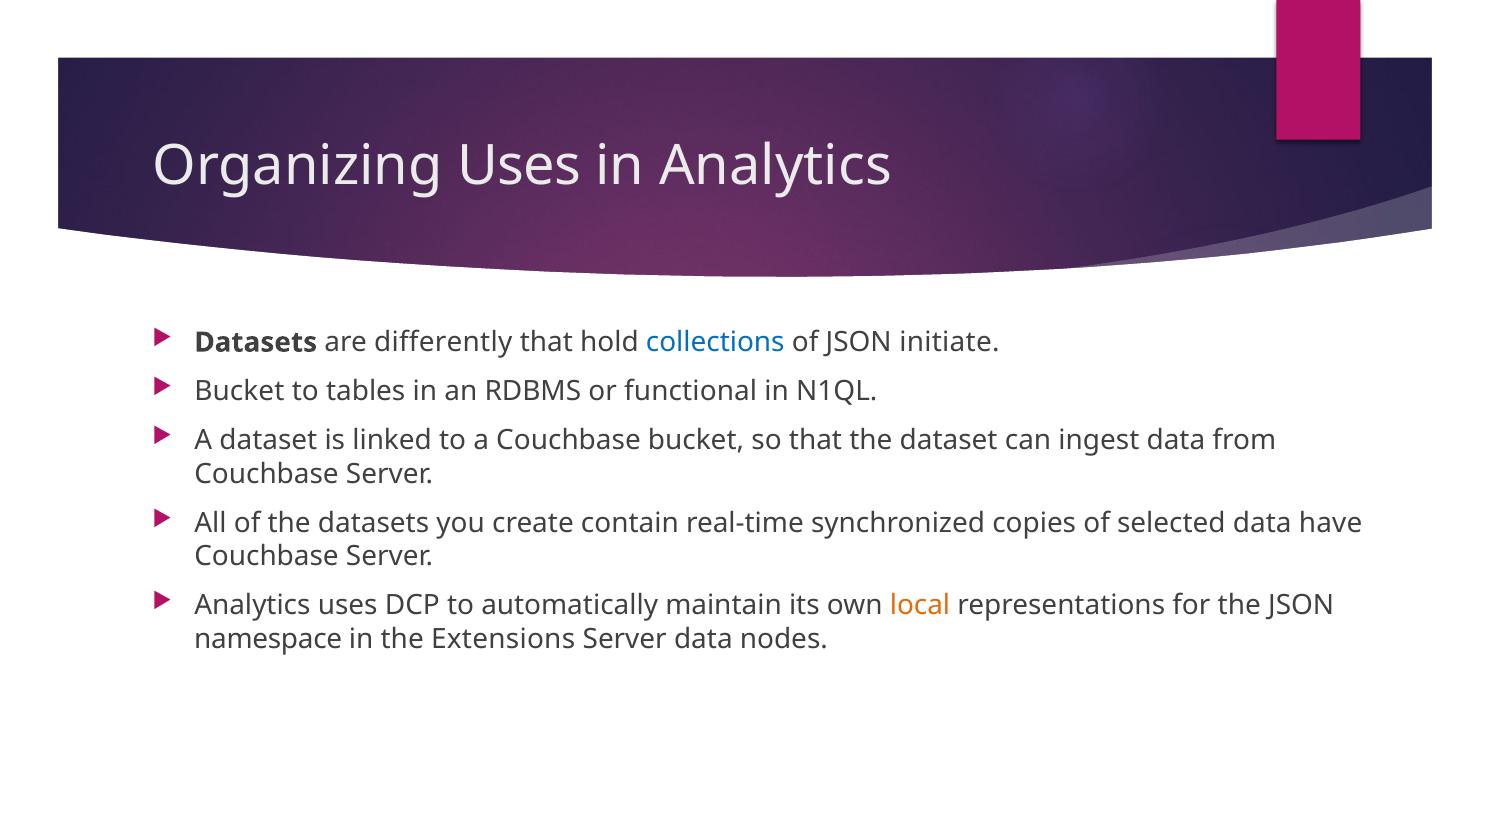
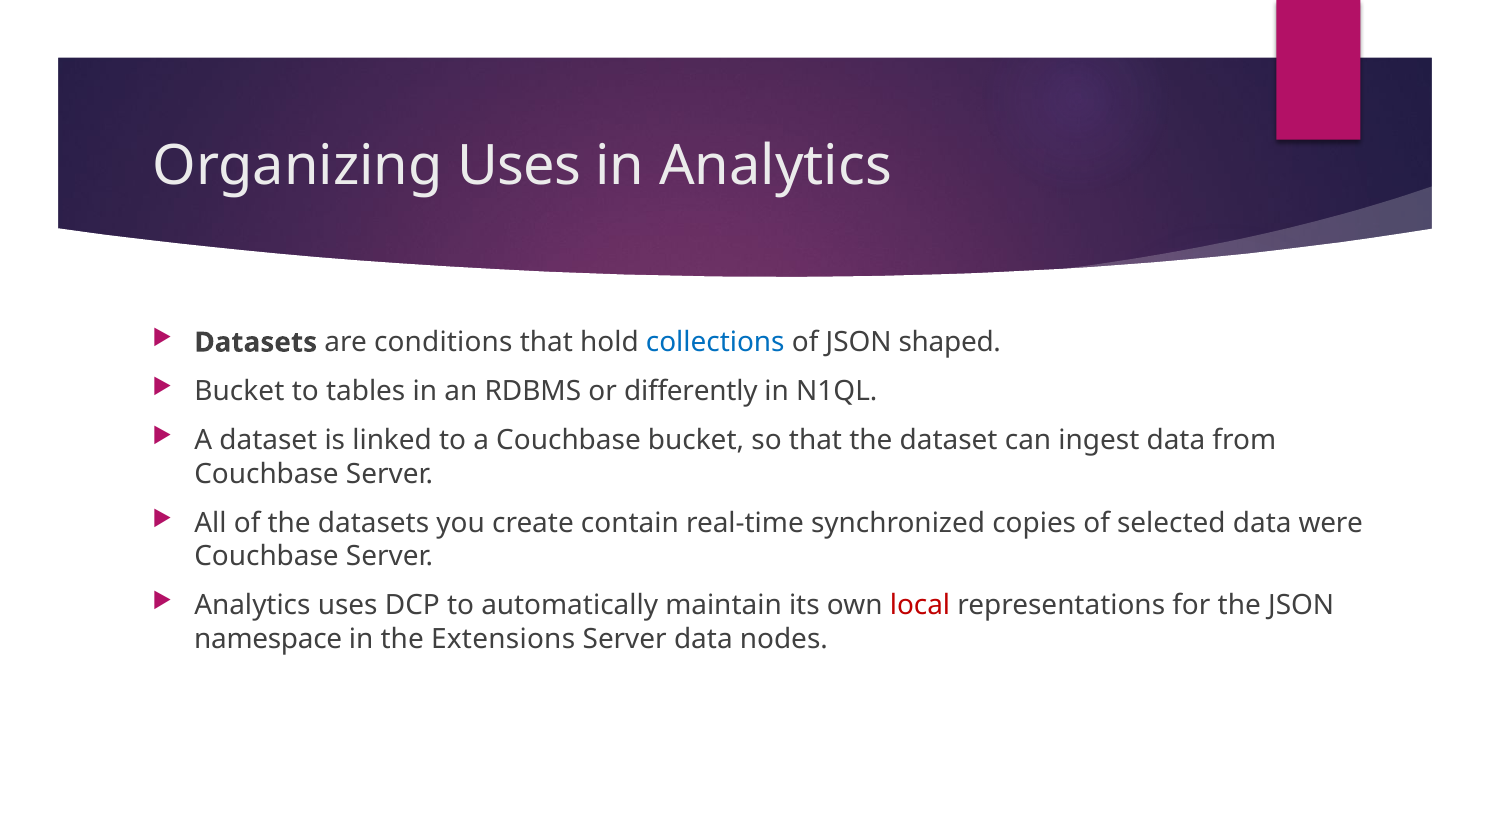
differently: differently -> conditions
initiate: initiate -> shaped
functional: functional -> differently
have: have -> were
local colour: orange -> red
